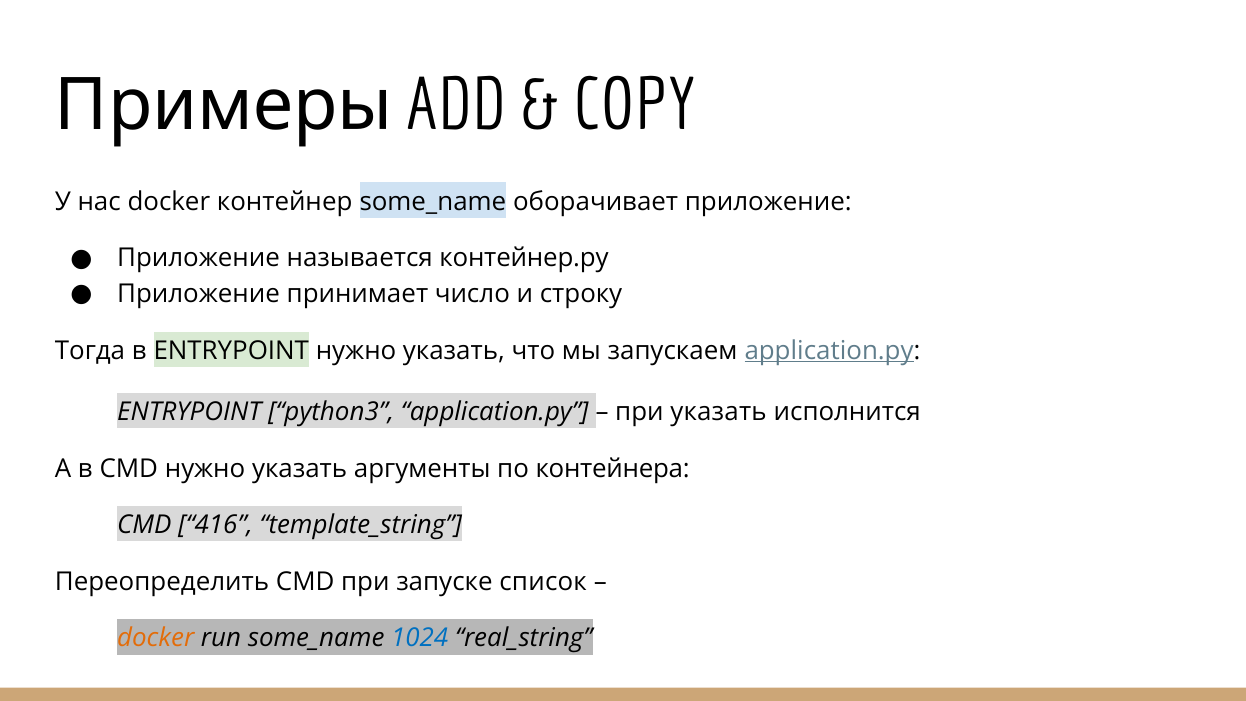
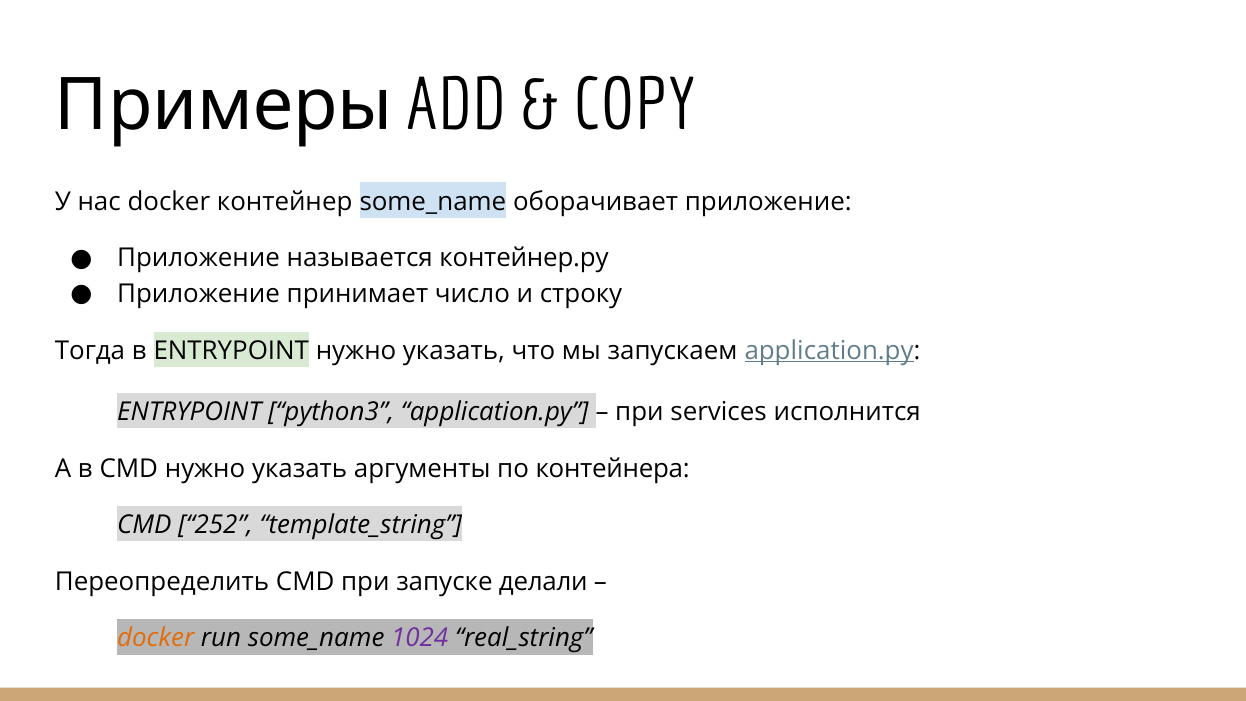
при указать: указать -> services
416: 416 -> 252
список: список -> делали
1024 colour: blue -> purple
